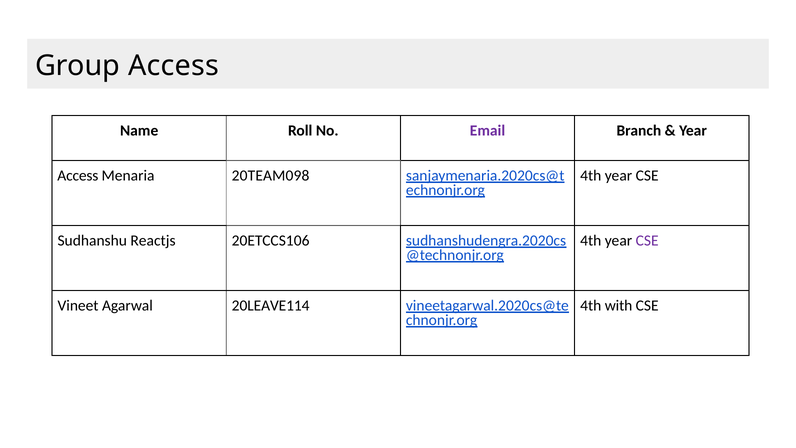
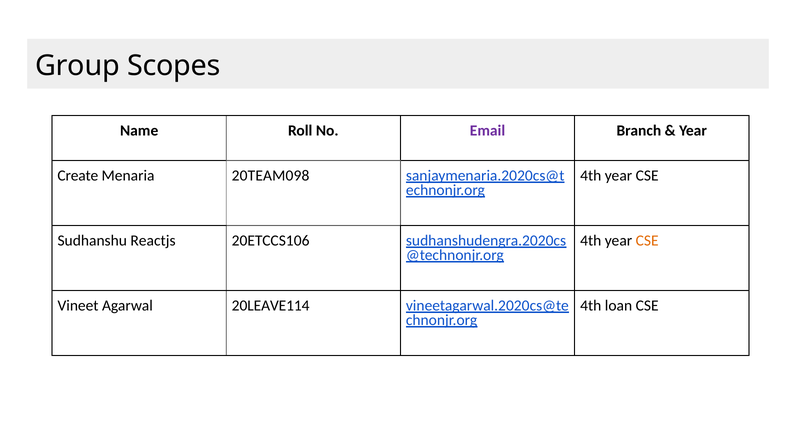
Group Access: Access -> Scopes
Access at (78, 175): Access -> Create
CSE at (647, 240) colour: purple -> orange
with: with -> loan
